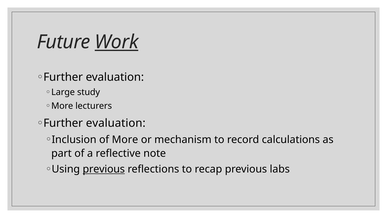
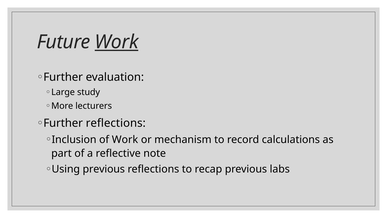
evaluation at (116, 123): evaluation -> reflections
of More: More -> Work
previous at (104, 169) underline: present -> none
